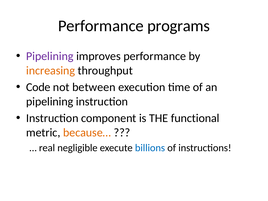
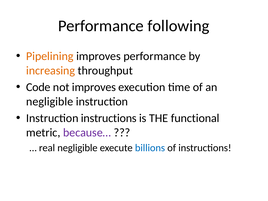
programs: programs -> following
Pipelining at (50, 56) colour: purple -> orange
not between: between -> improves
pipelining at (50, 101): pipelining -> negligible
Instruction component: component -> instructions
because… colour: orange -> purple
